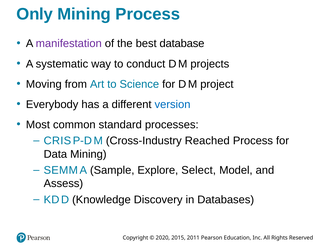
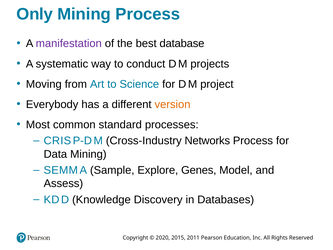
version colour: blue -> orange
Reached: Reached -> Networks
Select: Select -> Genes
